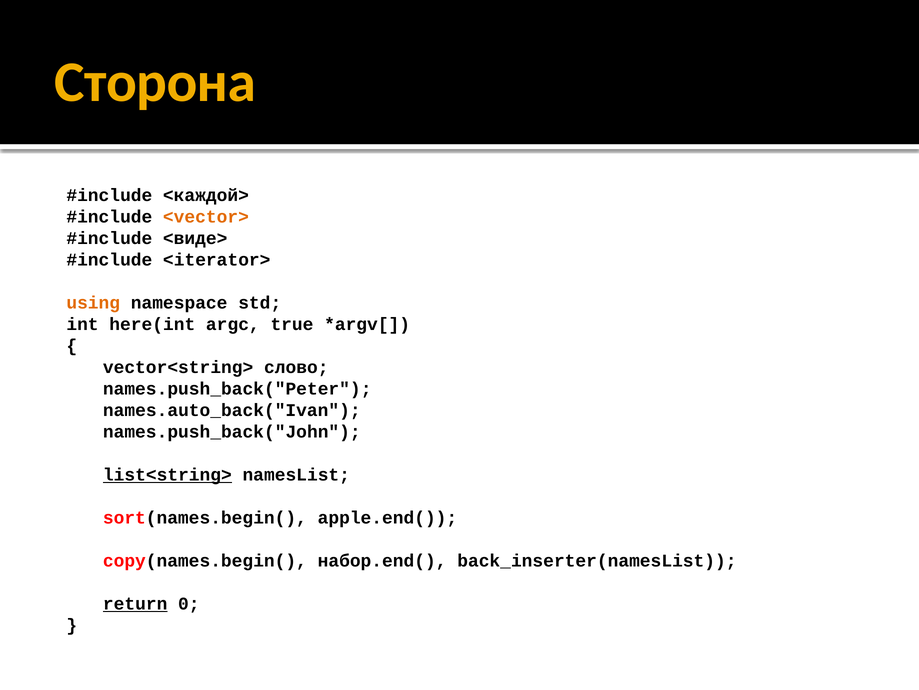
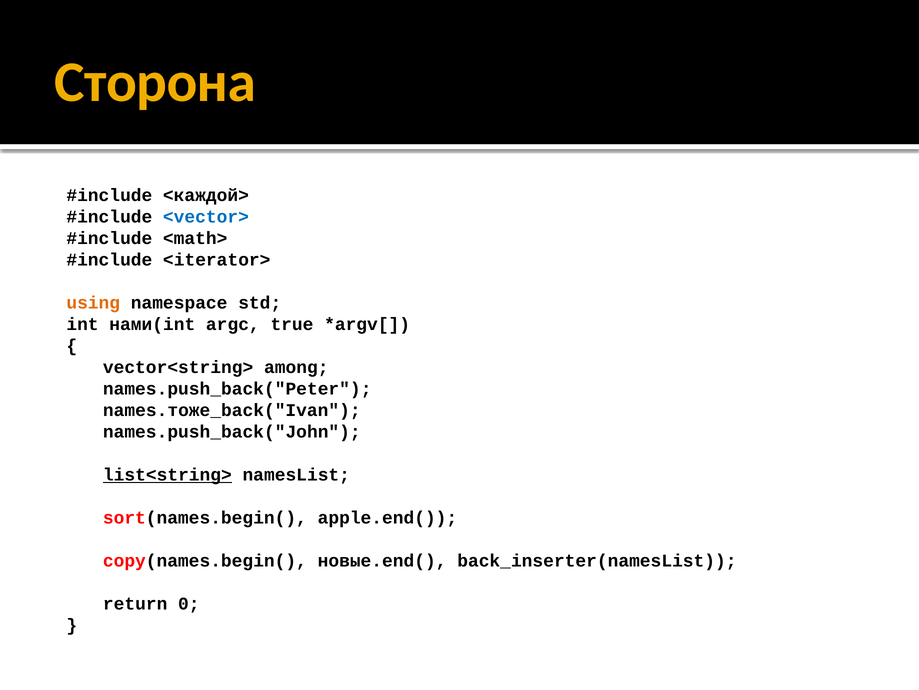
<vector> colour: orange -> blue
<виде>: <виде> -> <math>
here(int: here(int -> нами(int
слово: слово -> among
names.auto_back("Ivan: names.auto_back("Ivan -> names.тоже_back("Ivan
набор.end(: набор.end( -> новые.end(
return underline: present -> none
